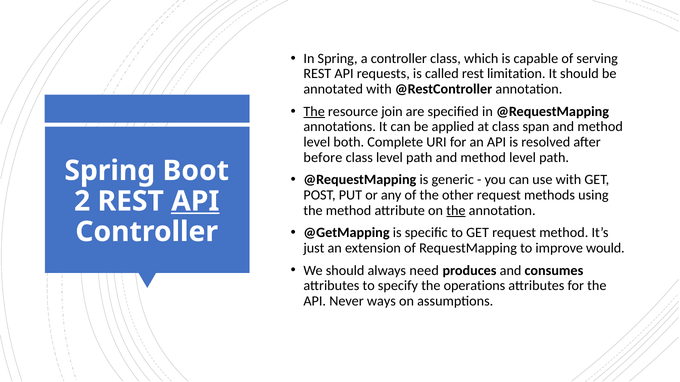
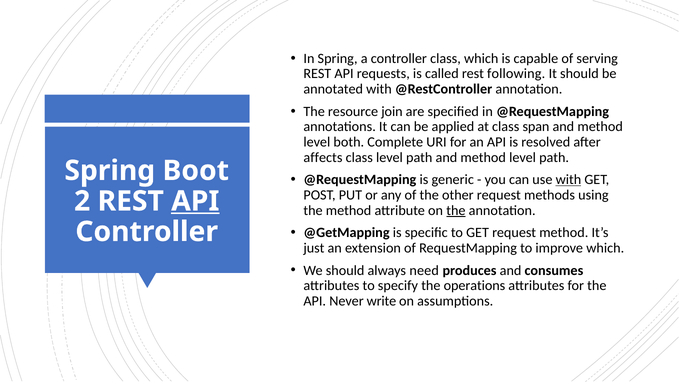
limitation: limitation -> following
The at (314, 112) underline: present -> none
before: before -> affects
with at (568, 180) underline: none -> present
improve would: would -> which
ways: ways -> write
